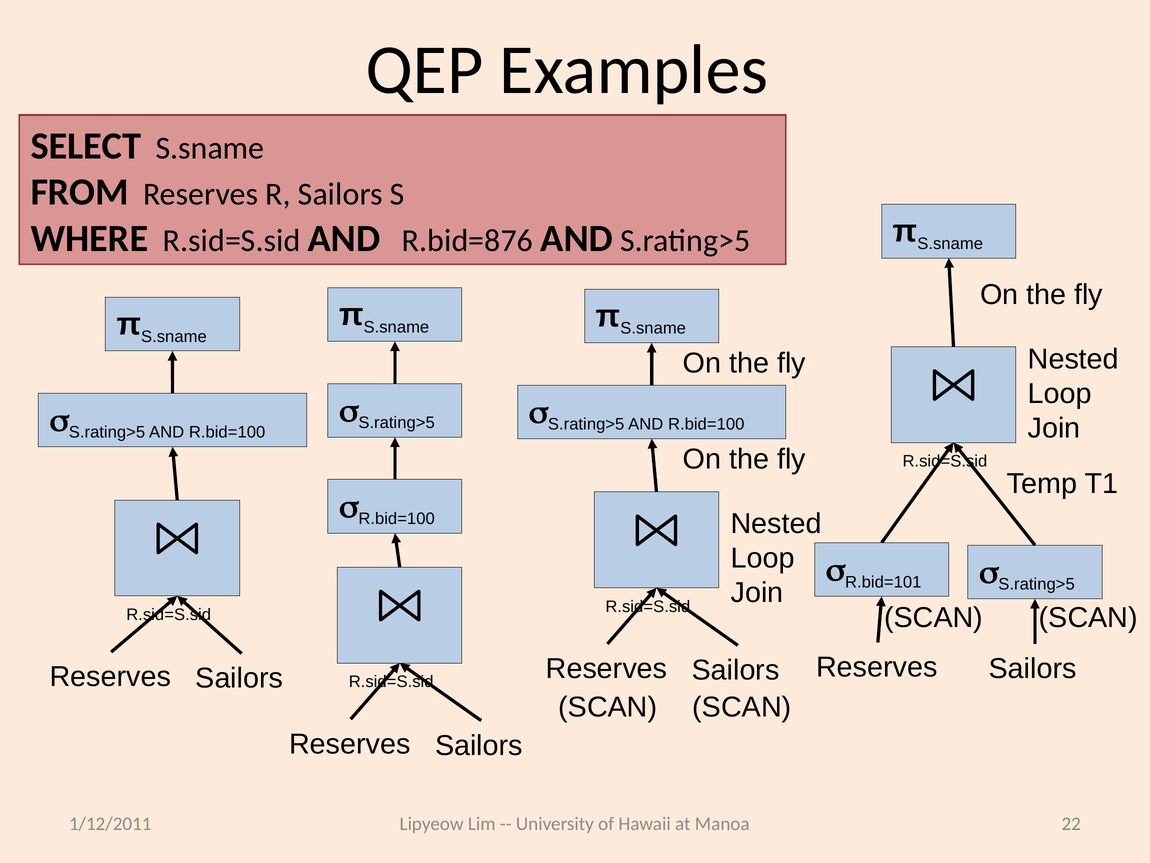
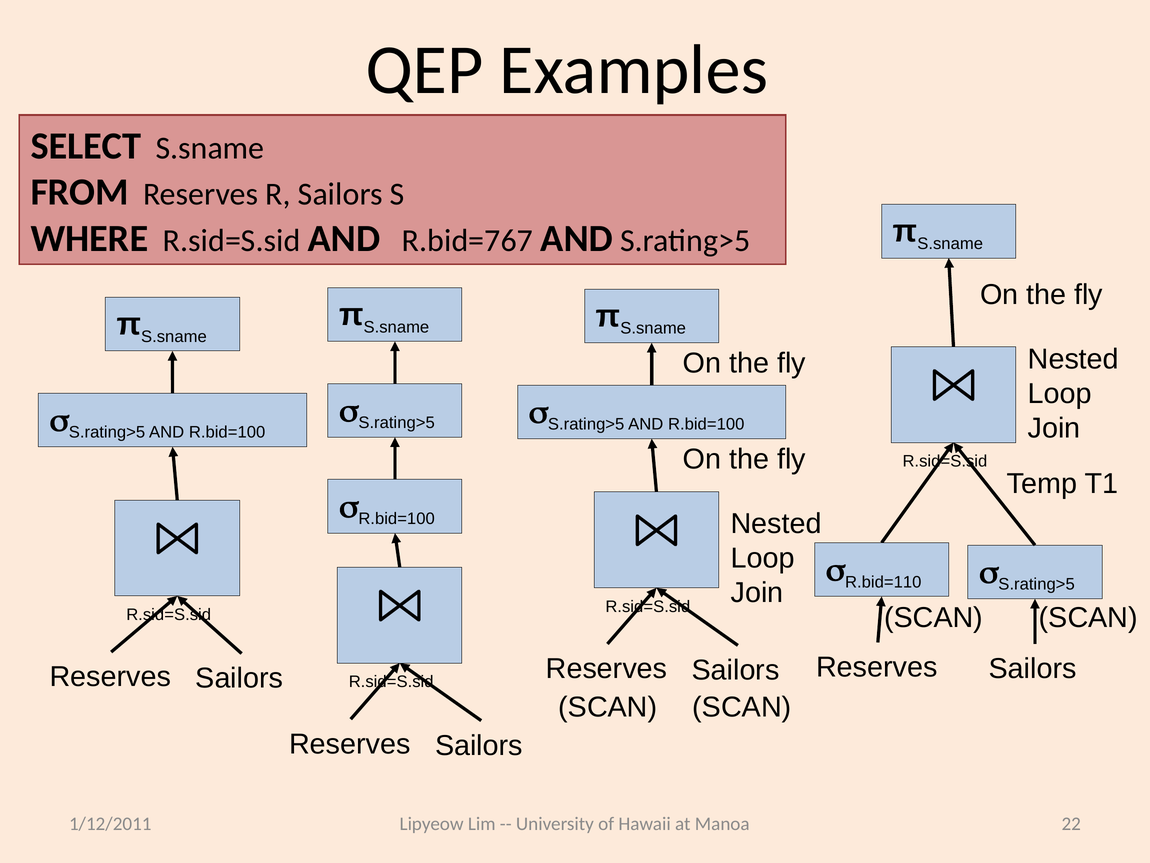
R.bid=876: R.bid=876 -> R.bid=767
R.bid=101: R.bid=101 -> R.bid=110
